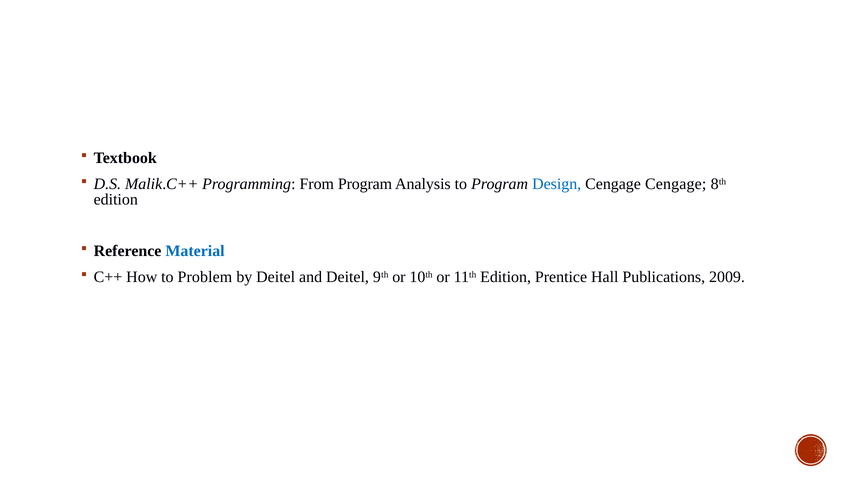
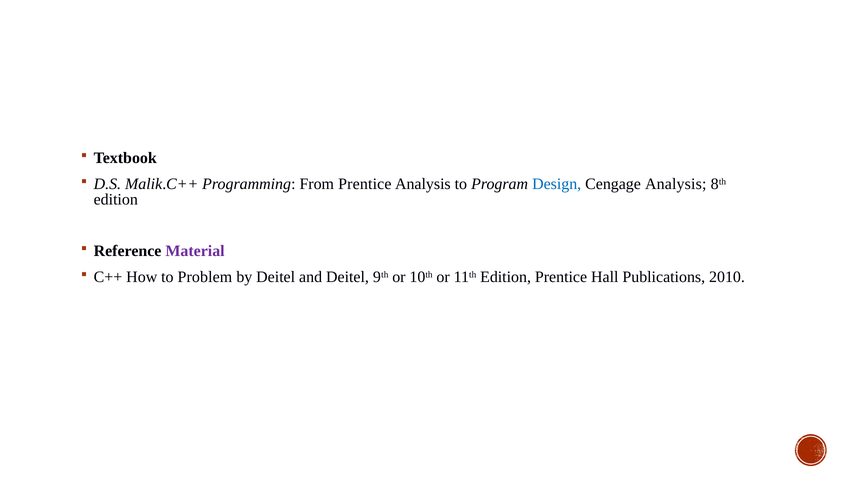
From Program: Program -> Prentice
Cengage Cengage: Cengage -> Analysis
Material colour: blue -> purple
2009: 2009 -> 2010
